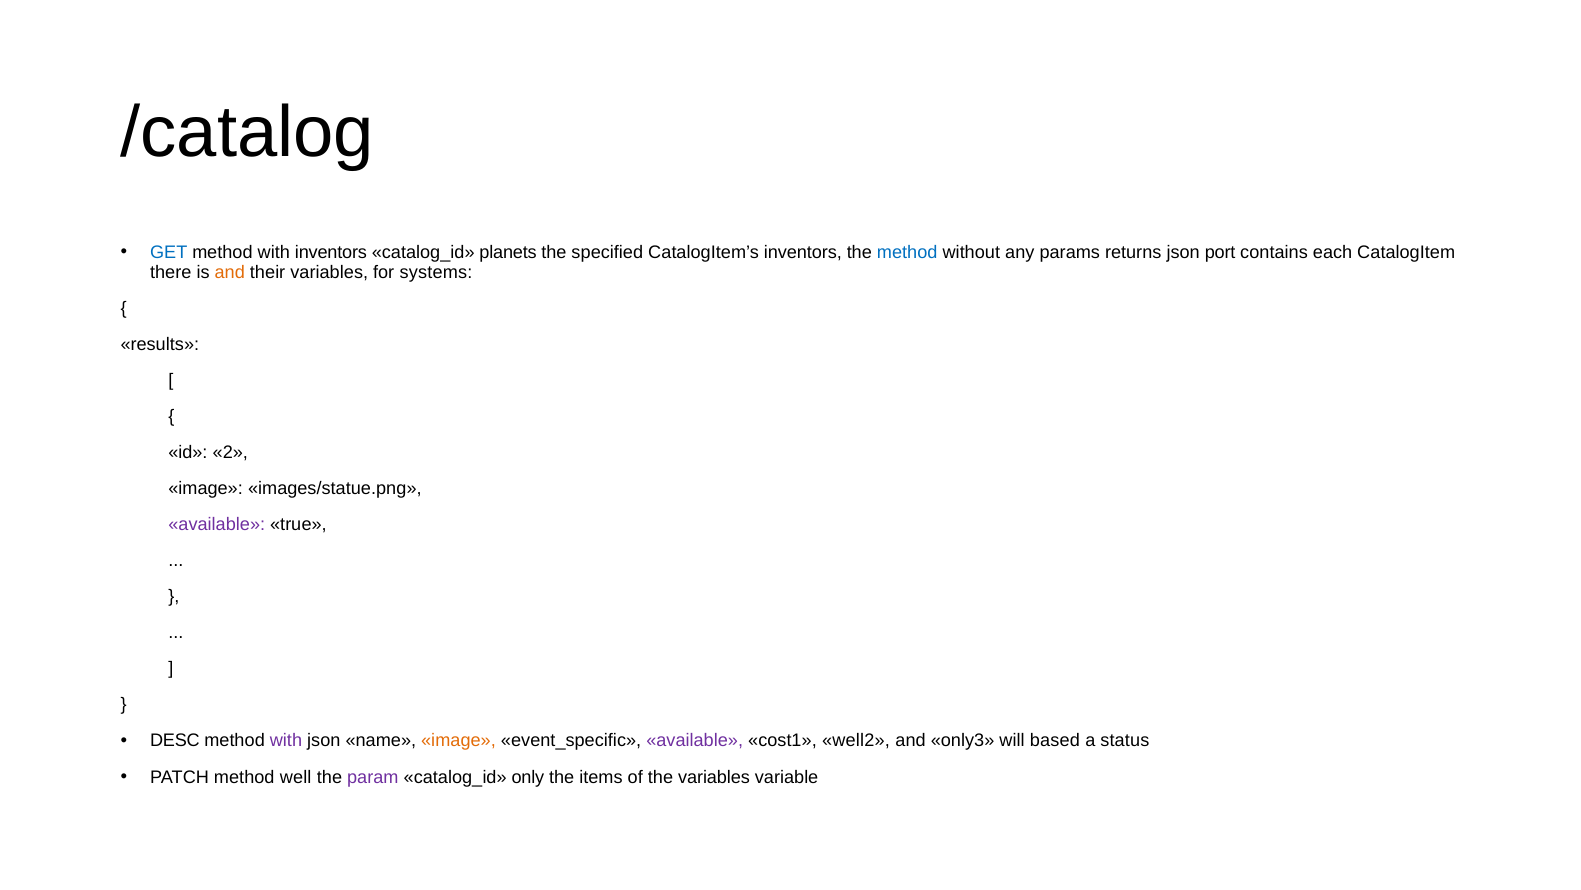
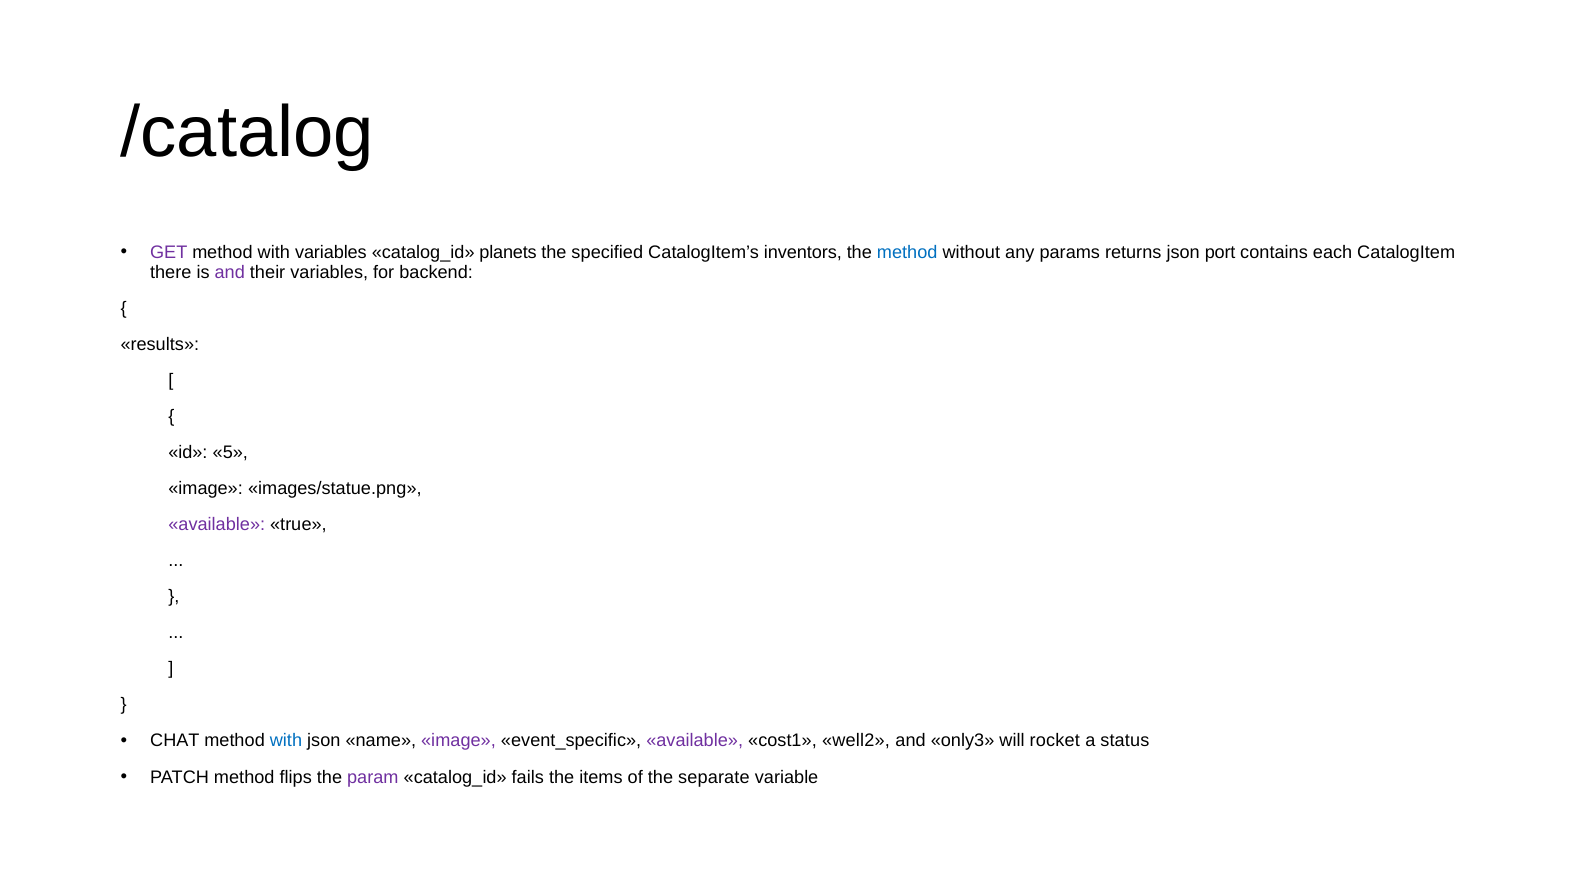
GET colour: blue -> purple
with inventors: inventors -> variables
and at (230, 272) colour: orange -> purple
systems: systems -> backend
2: 2 -> 5
DESC: DESC -> CHAT
with at (286, 740) colour: purple -> blue
image at (458, 740) colour: orange -> purple
based: based -> rocket
well: well -> flips
only: only -> fails
the variables: variables -> separate
